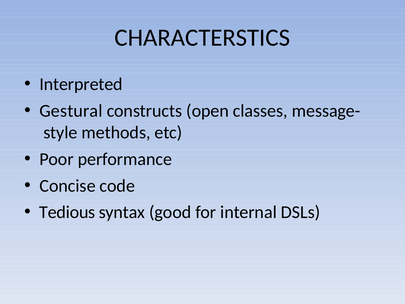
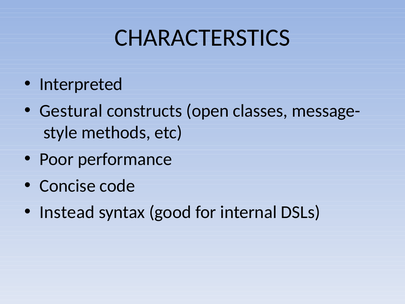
Tedious: Tedious -> Instead
